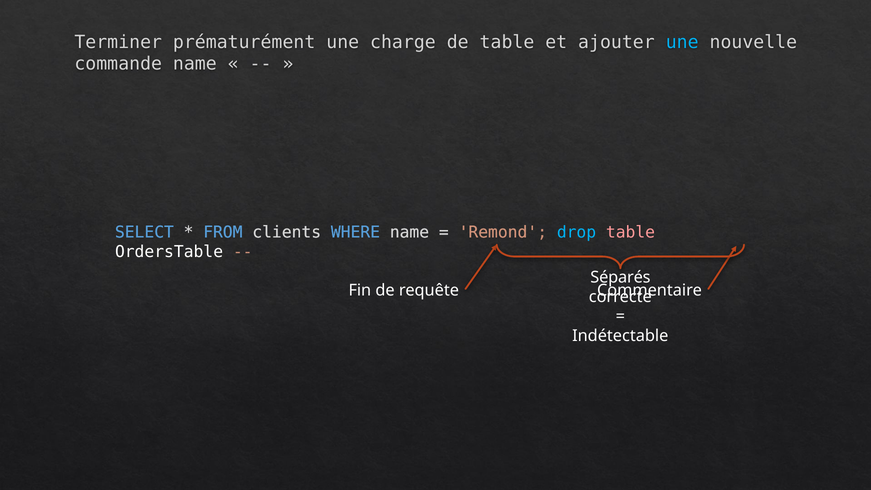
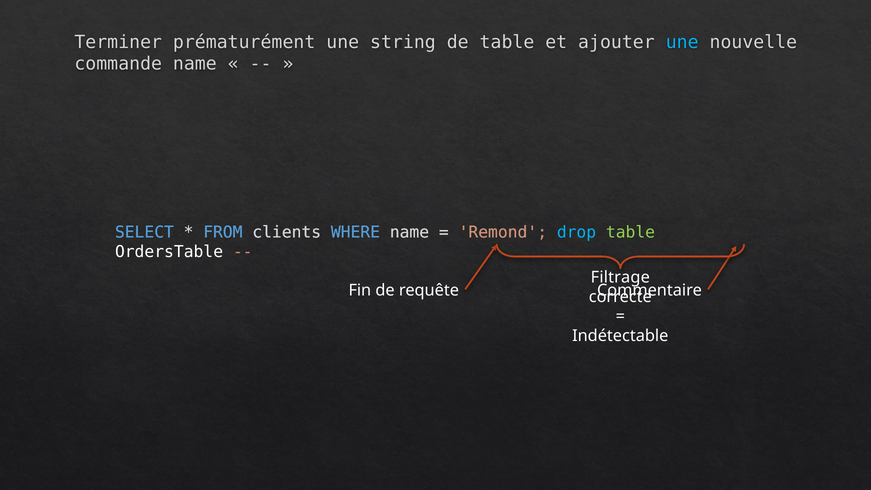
charge: charge -> string
table at (631, 232) colour: pink -> light green
Séparés: Séparés -> Filtrage
